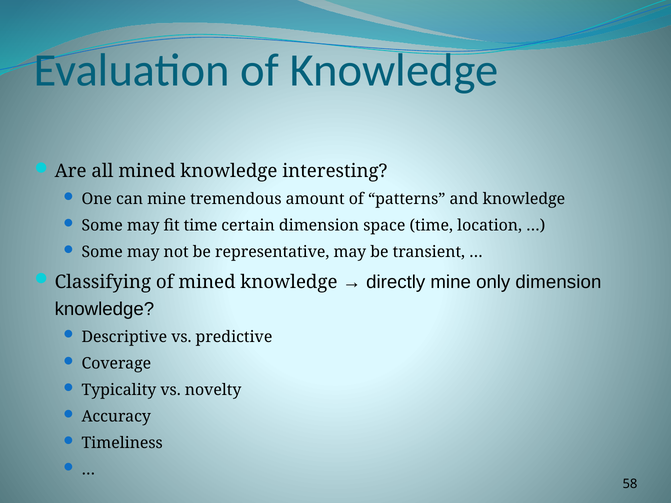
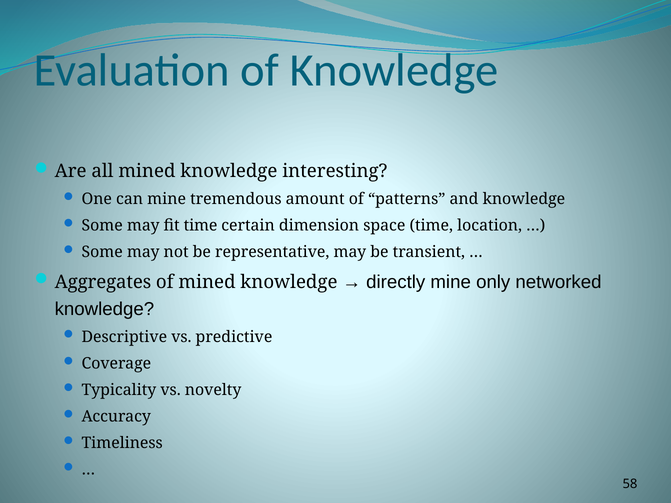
Classifying: Classifying -> Aggregates
only dimension: dimension -> networked
